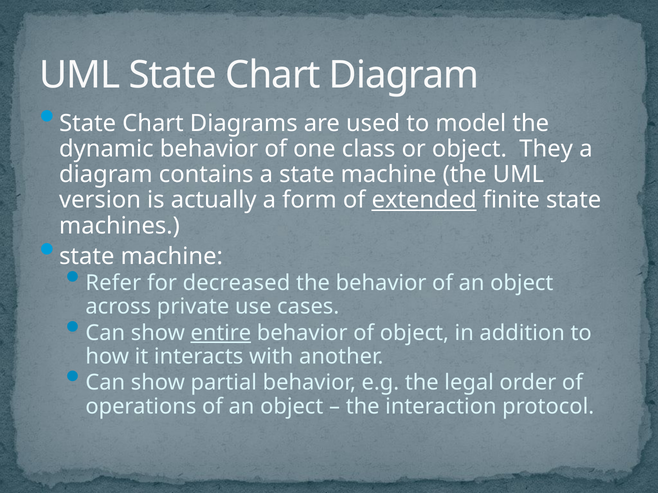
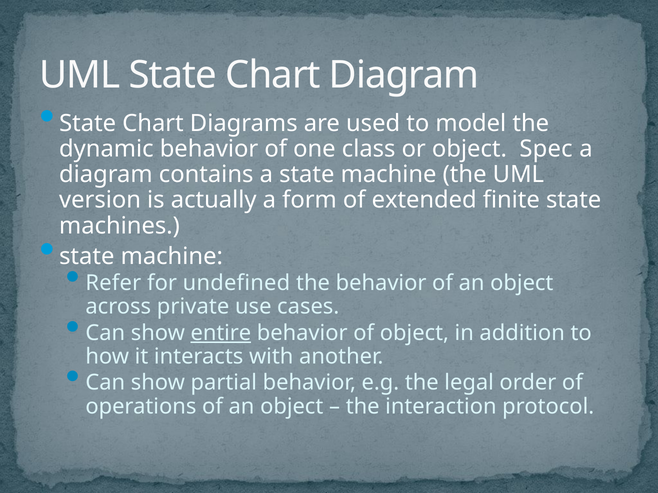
They: They -> Spec
extended underline: present -> none
decreased: decreased -> undefined
